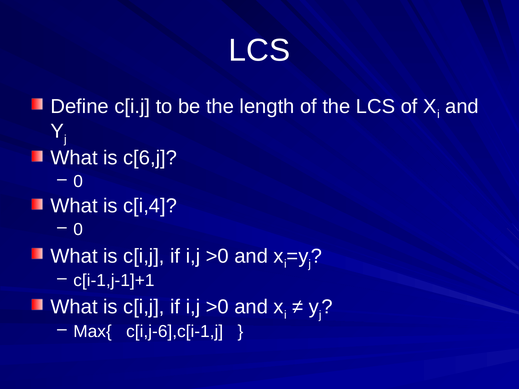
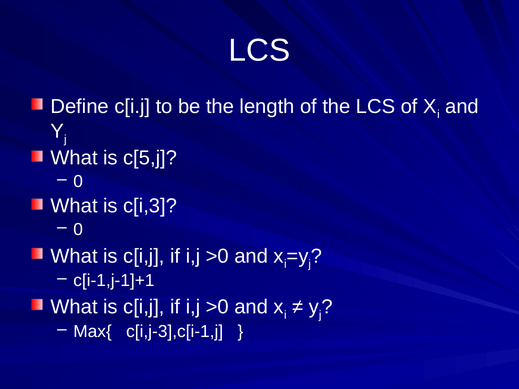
c[6,j: c[6,j -> c[5,j
c[i,4: c[i,4 -> c[i,3
c[i,j-6],c[i-1,j: c[i,j-6],c[i-1,j -> c[i,j-3],c[i-1,j
